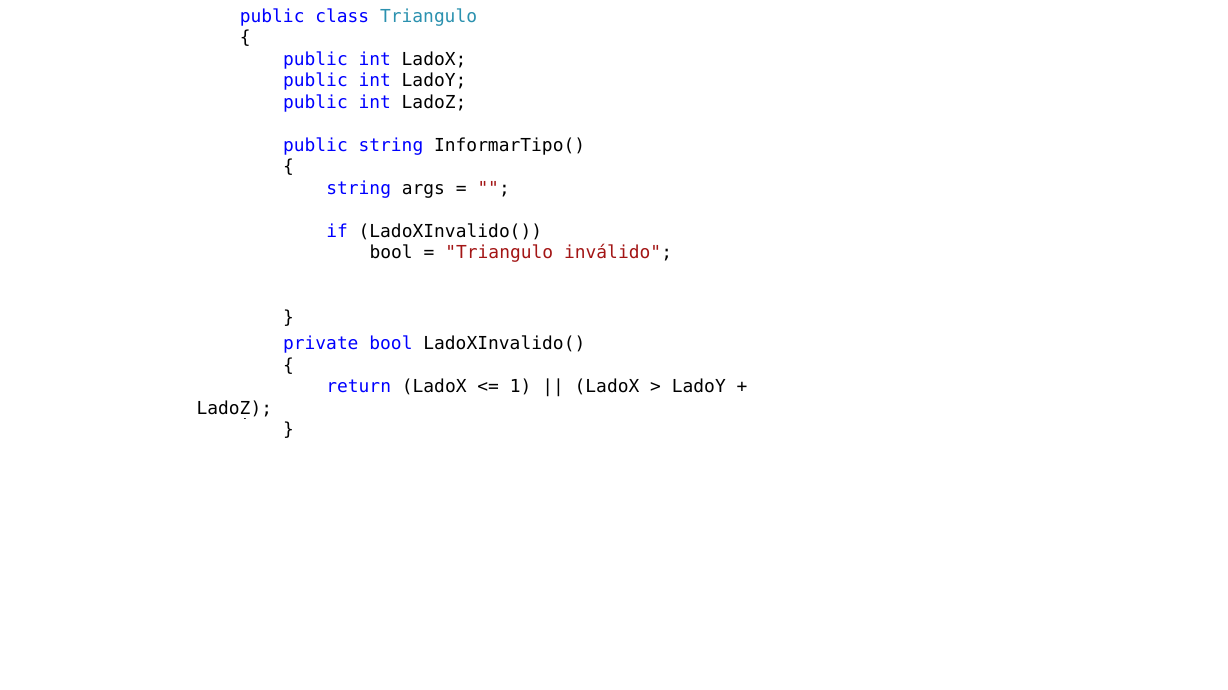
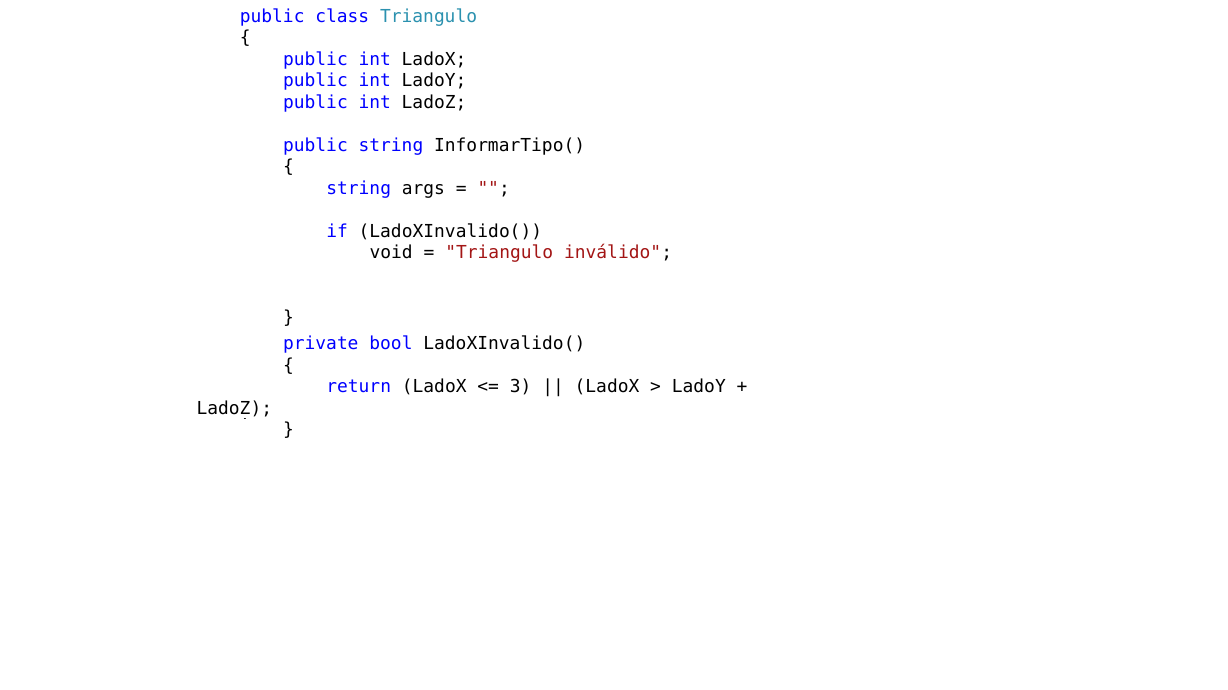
bool at (391, 253): bool -> void
1: 1 -> 3
